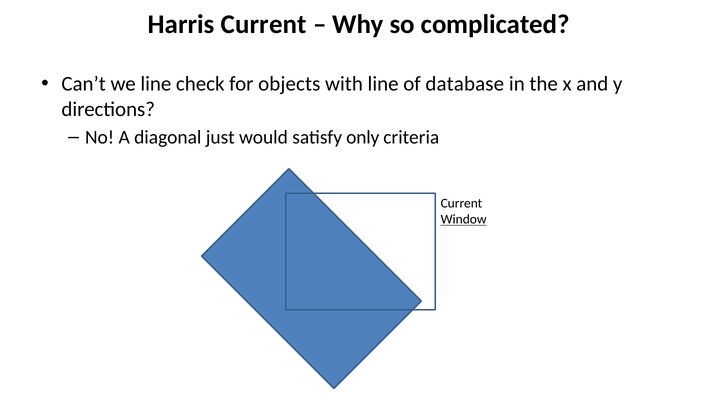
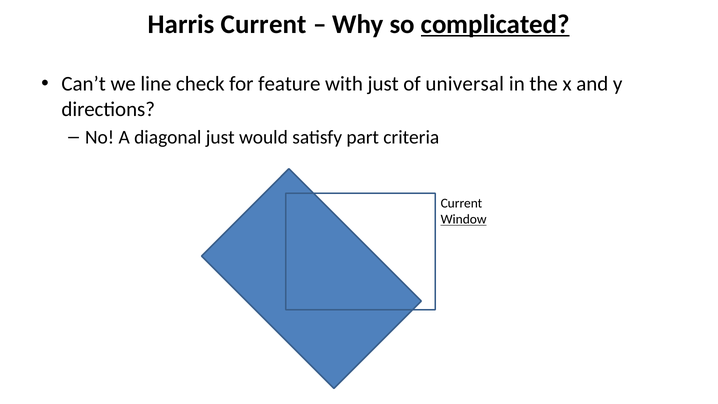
complicated underline: none -> present
objects: objects -> feature
with line: line -> just
database: database -> universal
only: only -> part
